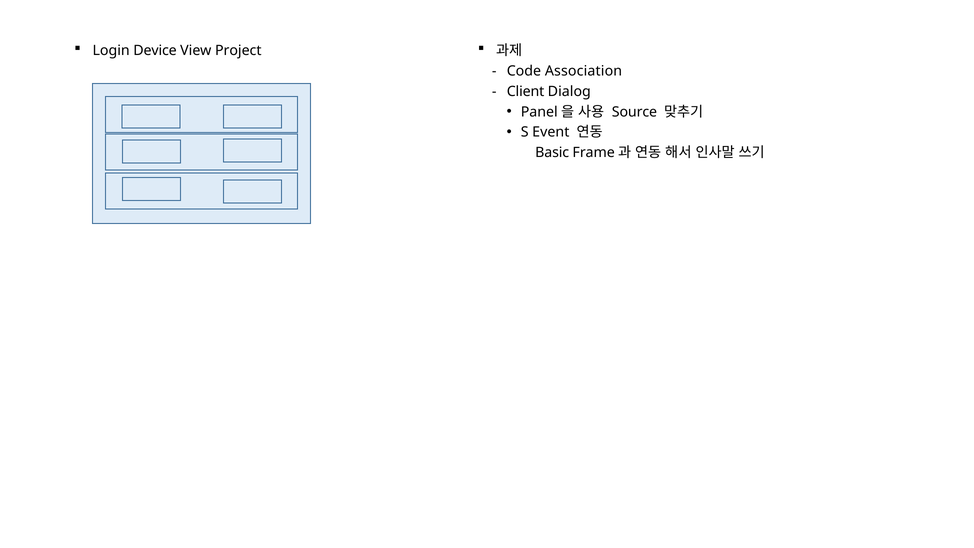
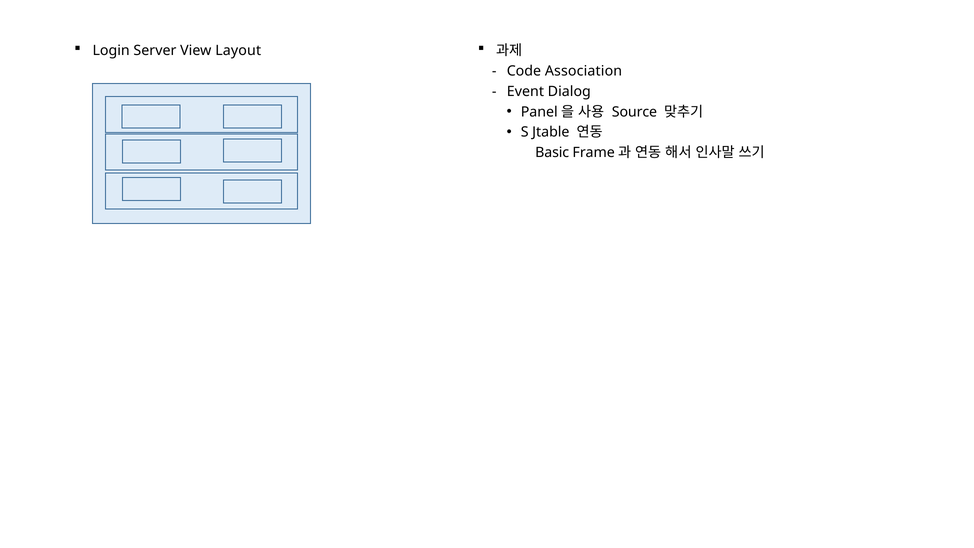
Device: Device -> Server
Project: Project -> Layout
Client: Client -> Event
Event: Event -> Jtable
